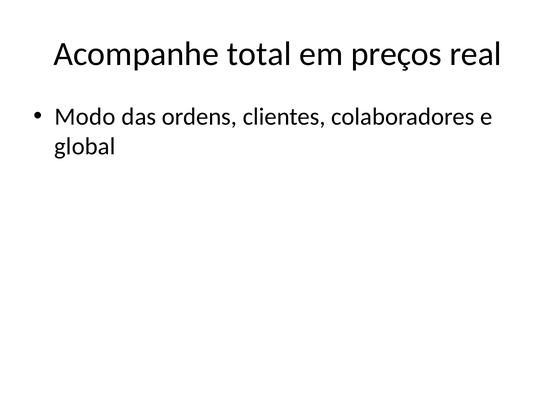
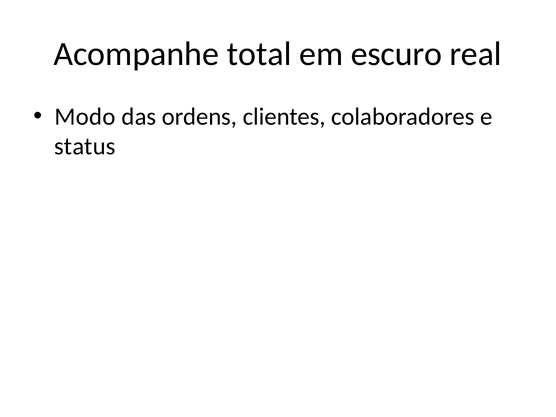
preços: preços -> escuro
global: global -> status
